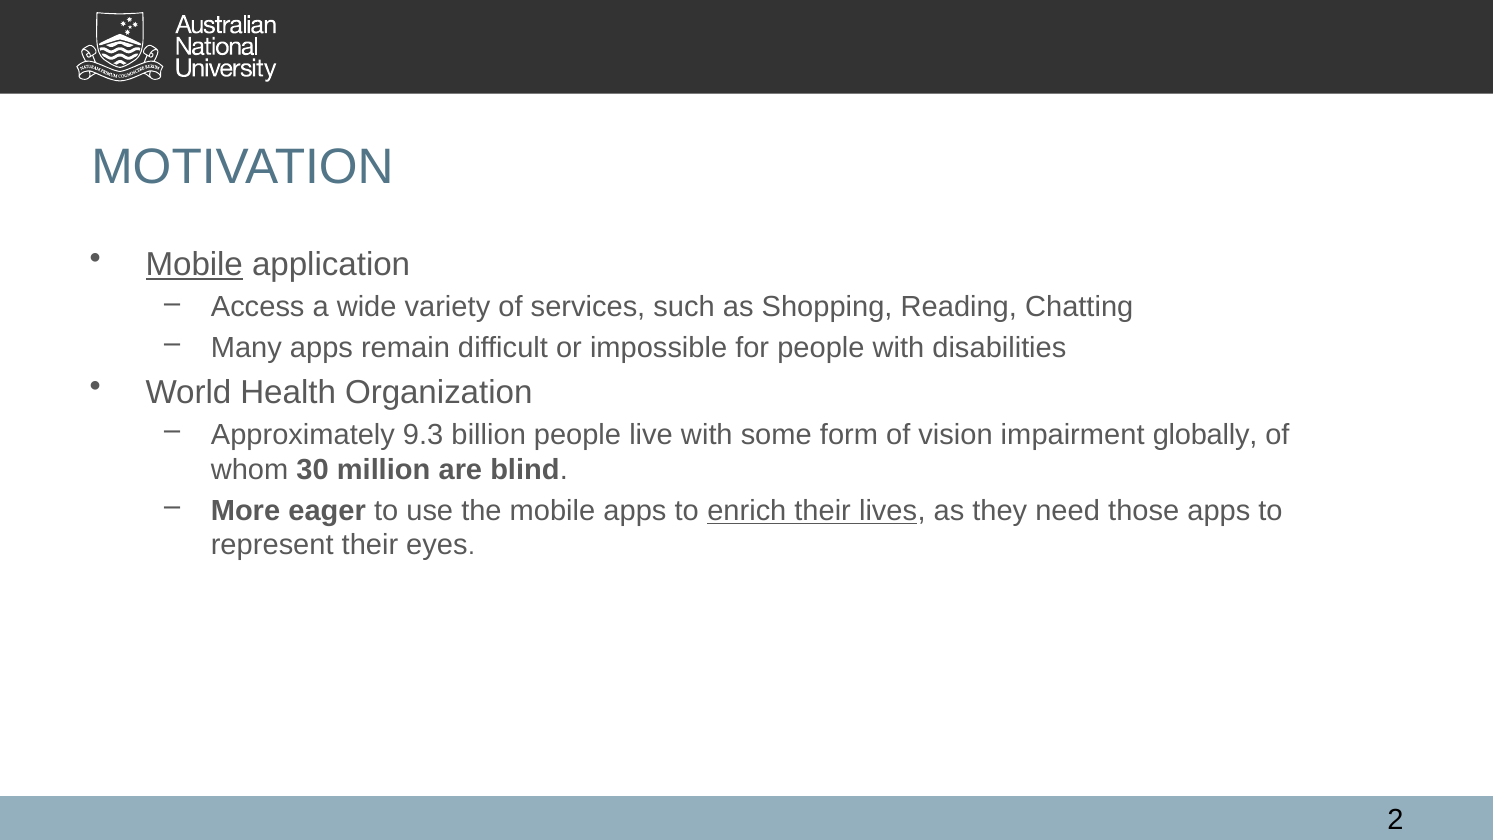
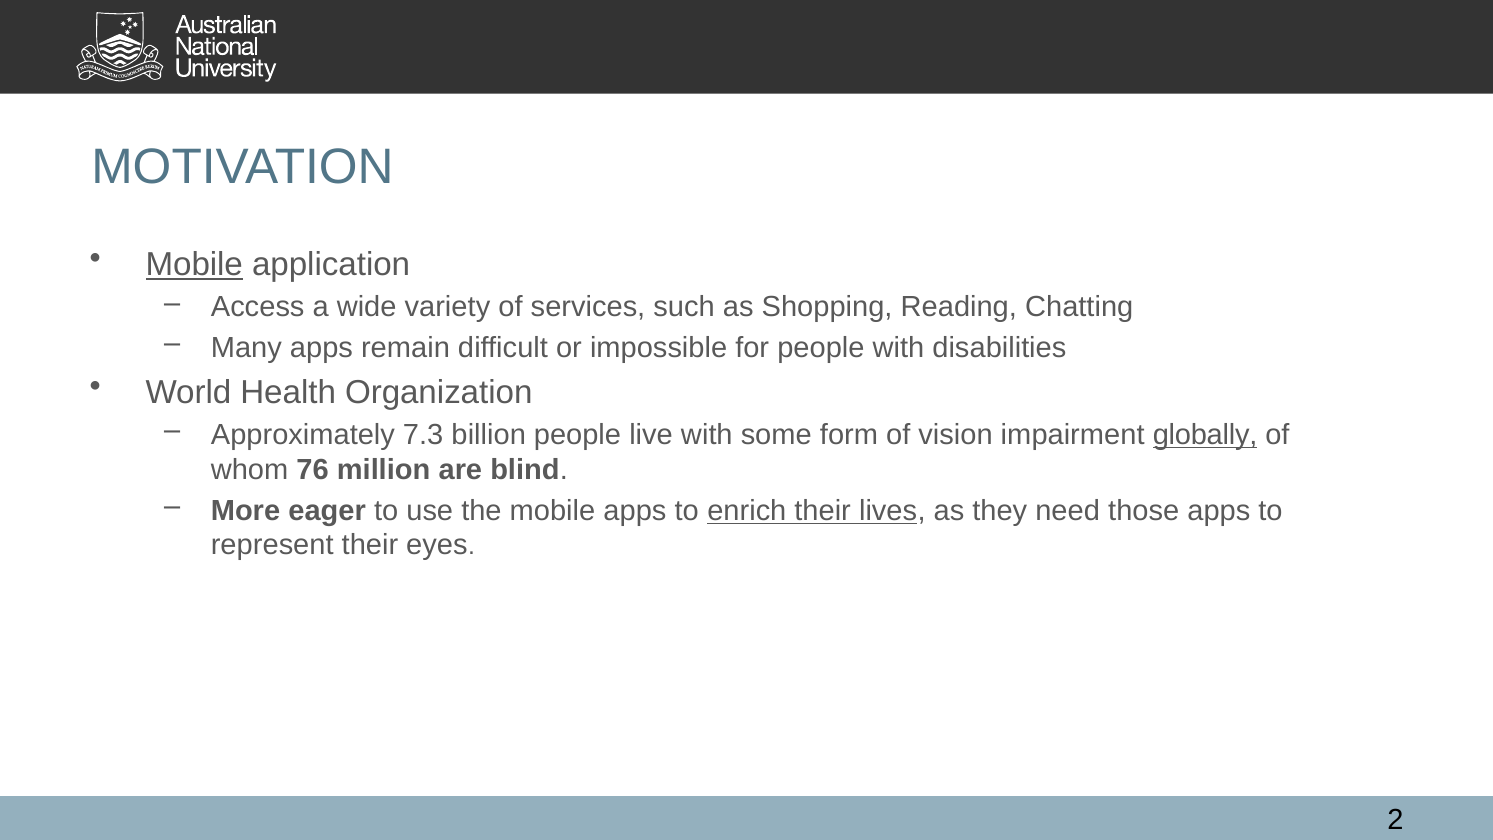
9.3: 9.3 -> 7.3
globally underline: none -> present
30: 30 -> 76
